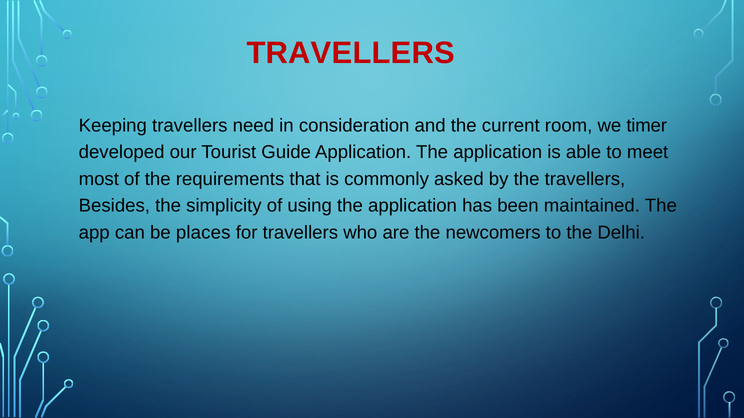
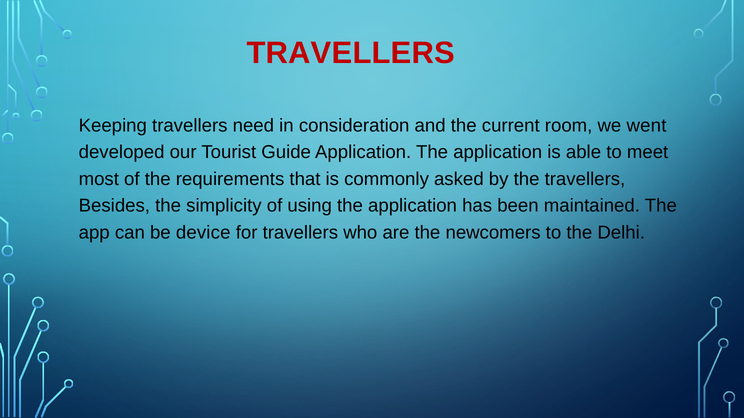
timer: timer -> went
places: places -> device
